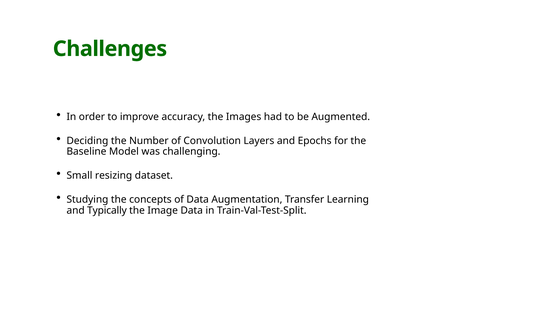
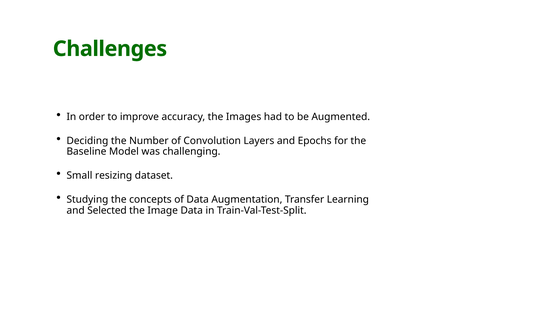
Typically: Typically -> Selected
